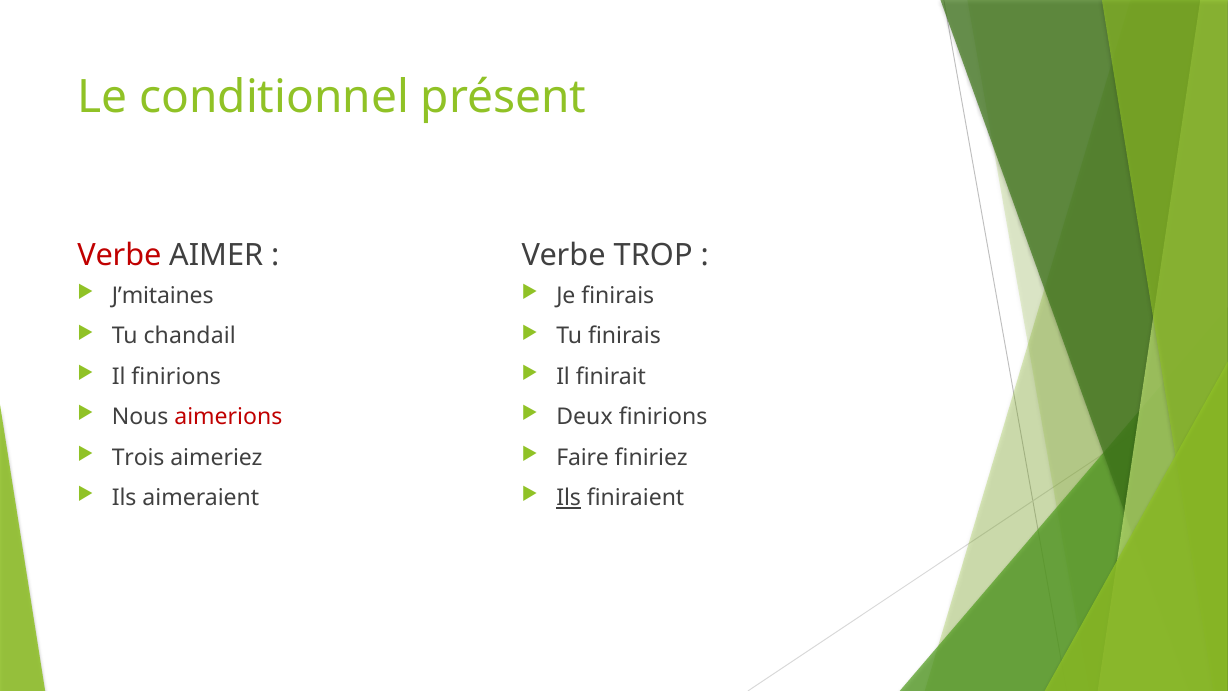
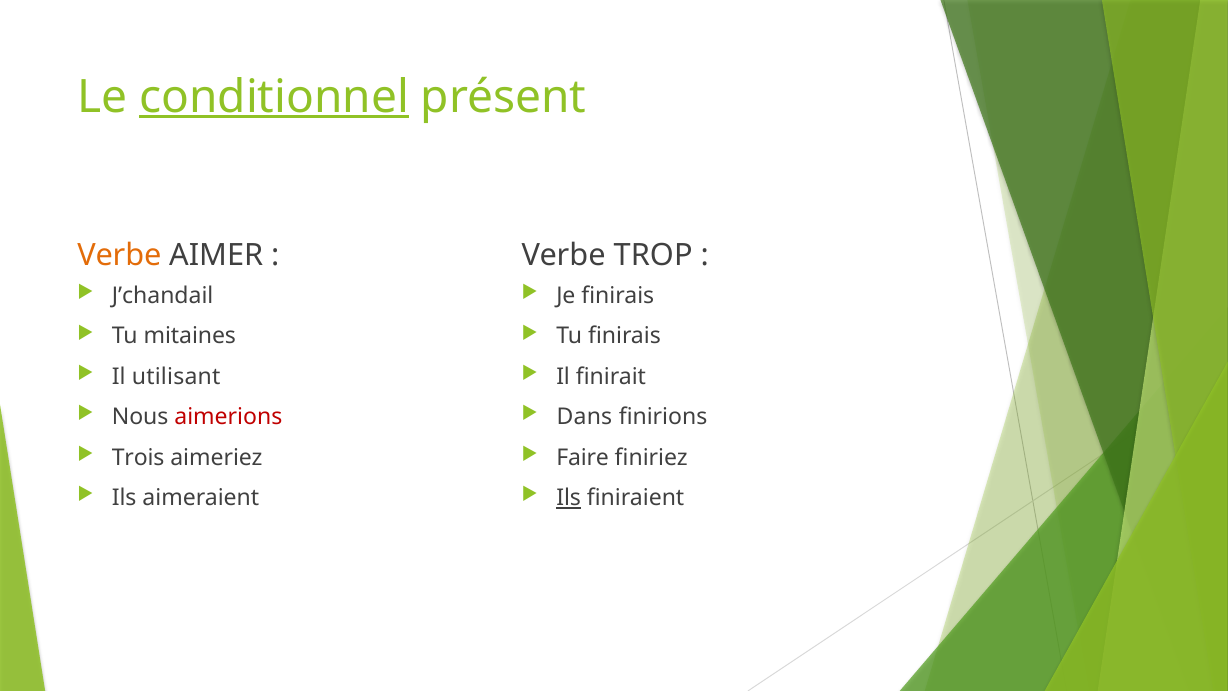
conditionnel underline: none -> present
Verbe at (119, 255) colour: red -> orange
J’mitaines: J’mitaines -> J’chandail
chandail: chandail -> mitaines
Il finirions: finirions -> utilisant
Deux: Deux -> Dans
